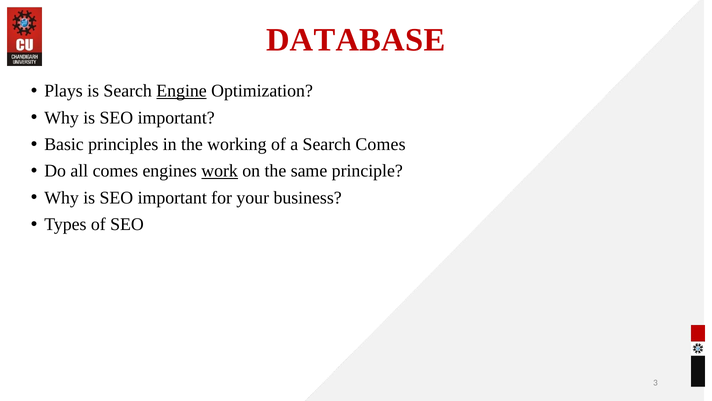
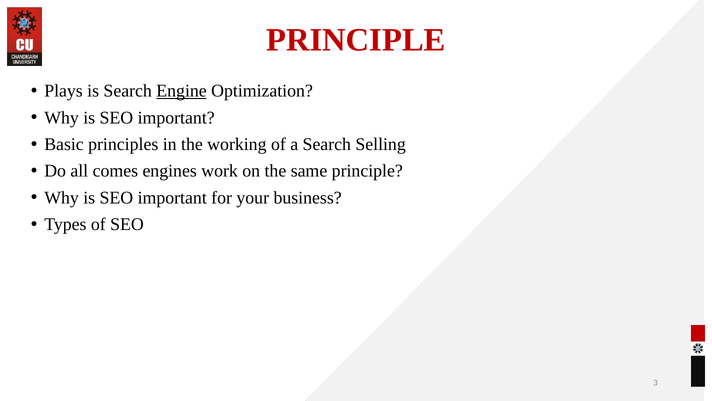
DATABASE at (356, 40): DATABASE -> PRINCIPLE
Search Comes: Comes -> Selling
work underline: present -> none
